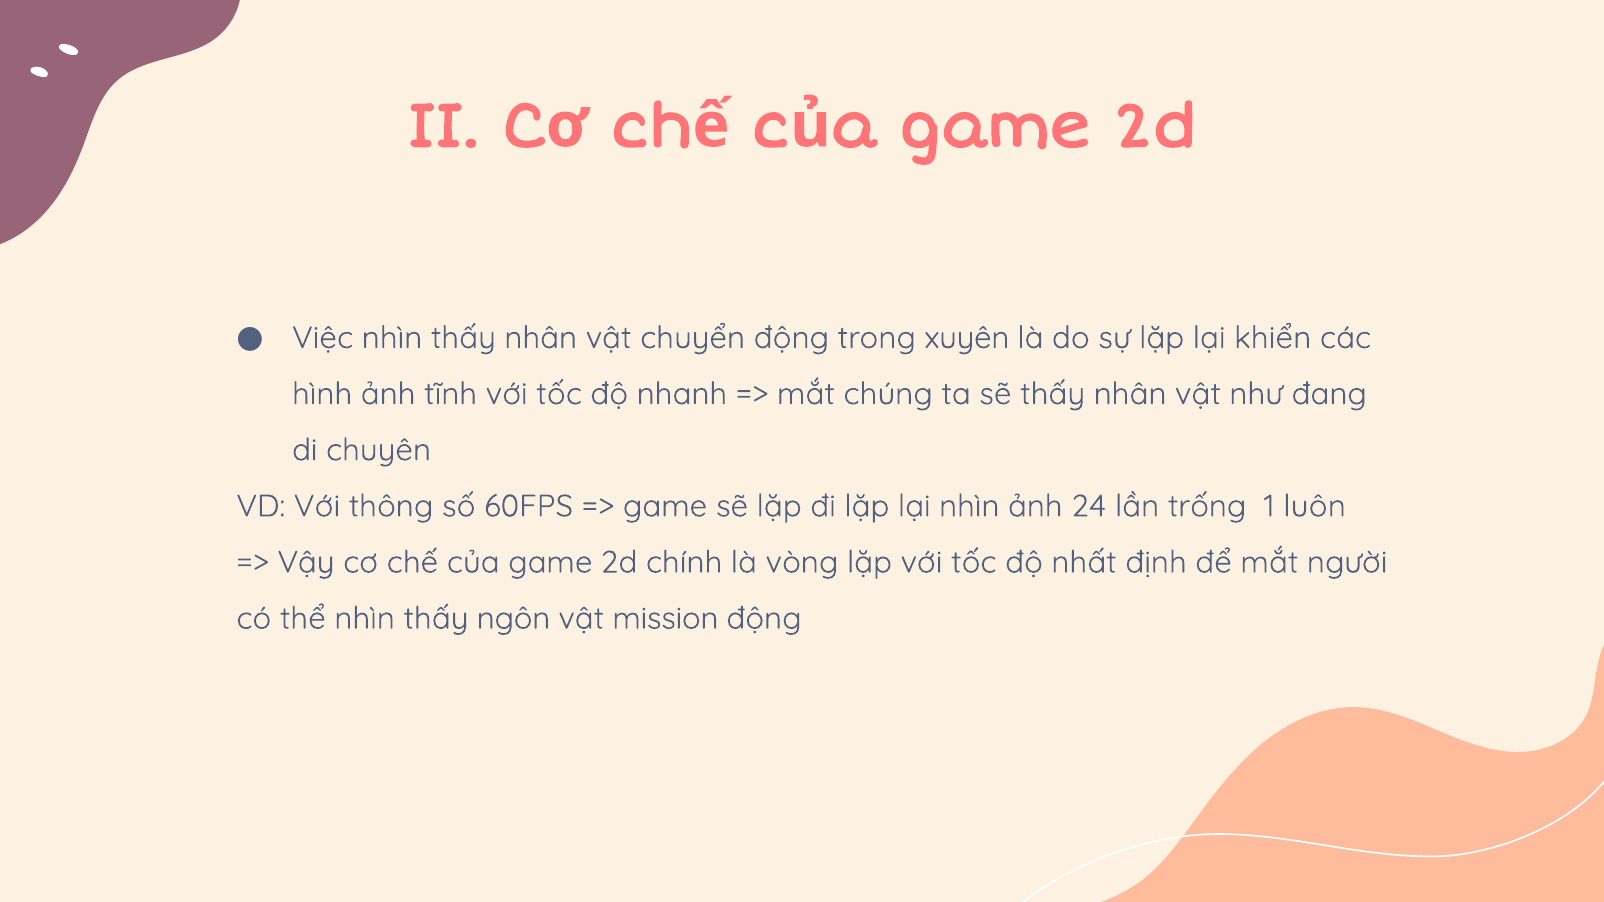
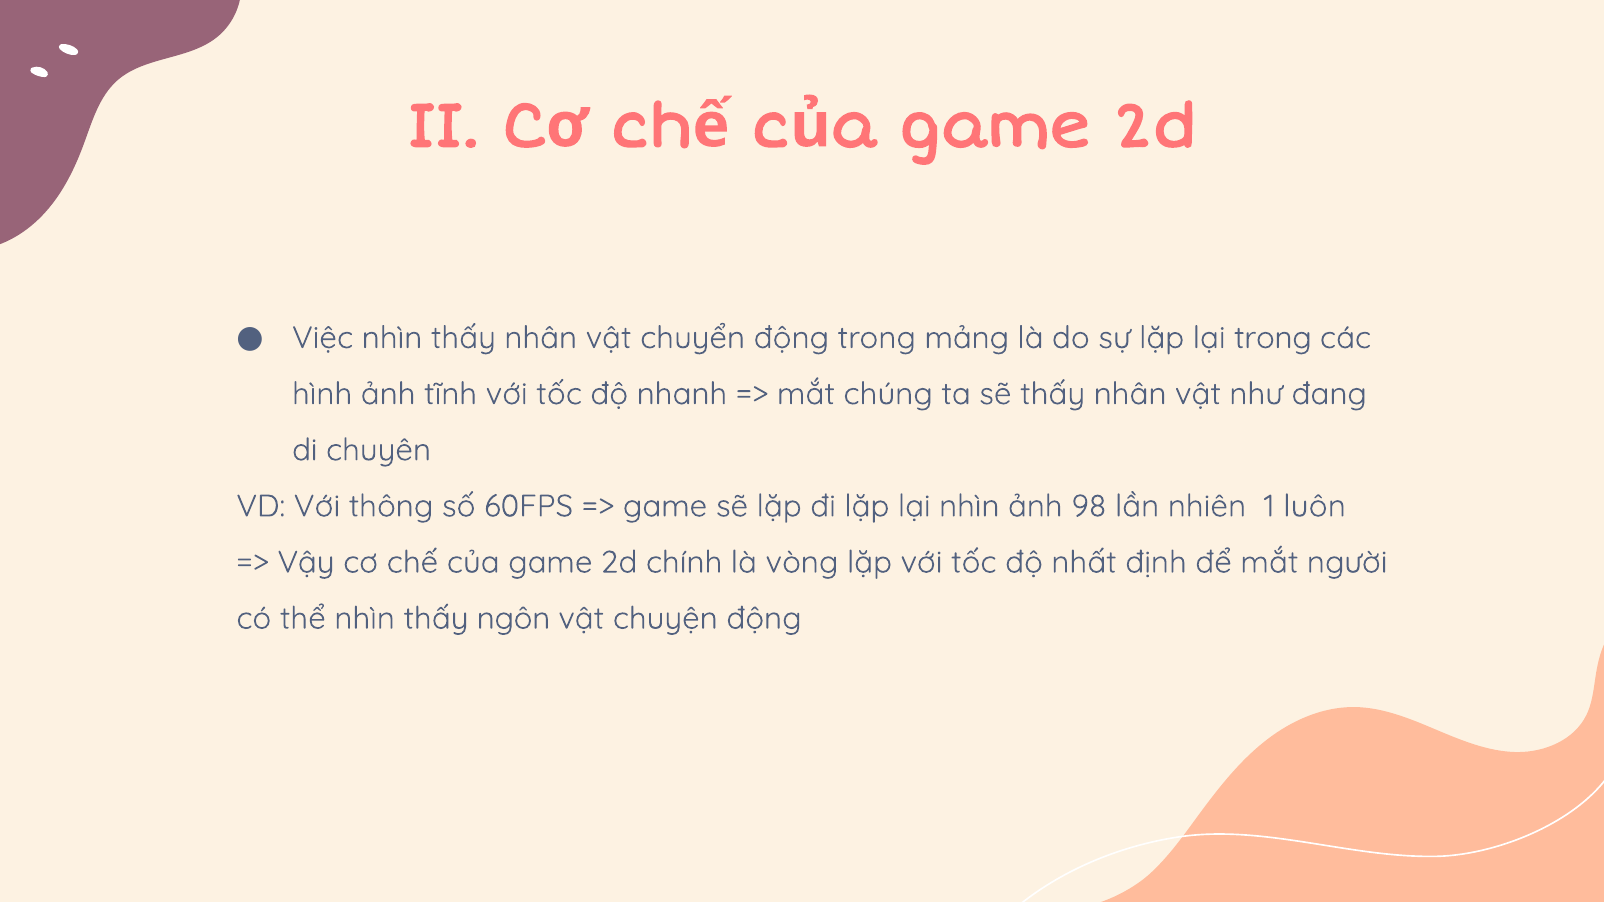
xuyên: xuyên -> mảng
lại khiển: khiển -> trong
24: 24 -> 98
trống: trống -> nhiên
mission: mission -> chuyện
